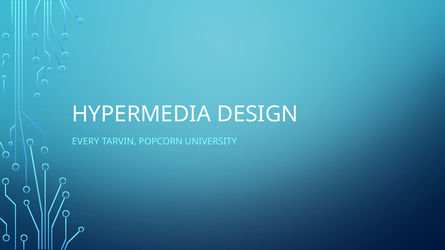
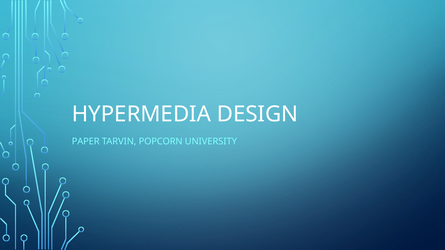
EVERY: EVERY -> PAPER
